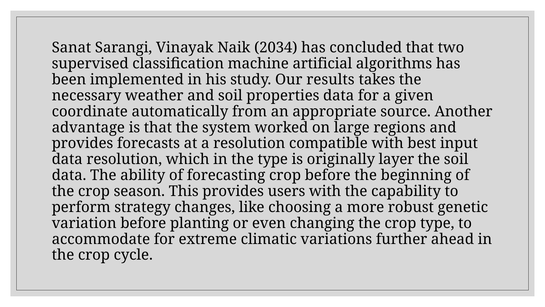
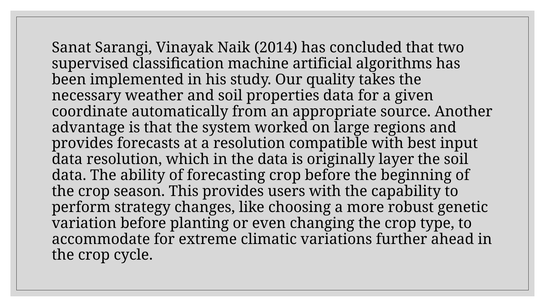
2034: 2034 -> 2014
results: results -> quality
the type: type -> data
